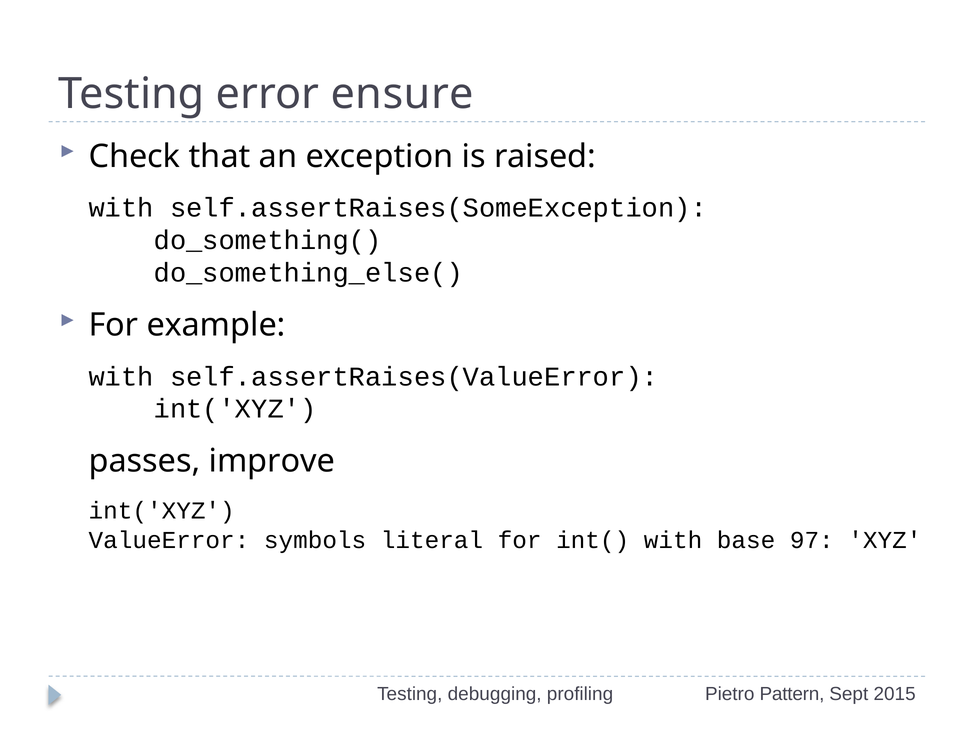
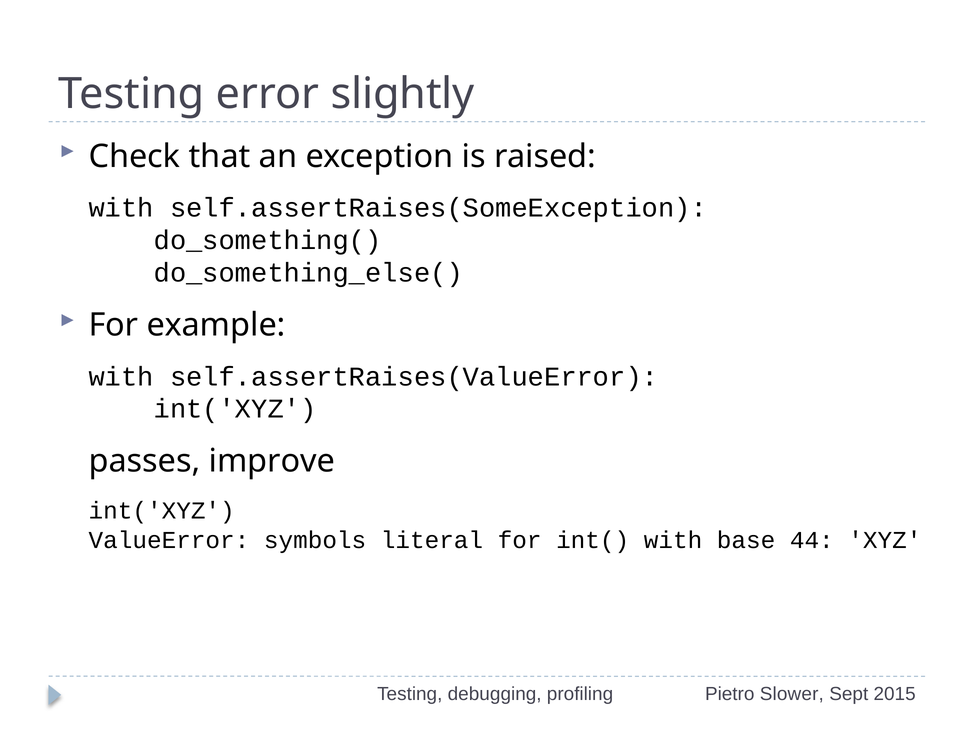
ensure: ensure -> slightly
97: 97 -> 44
Pattern: Pattern -> Slower
